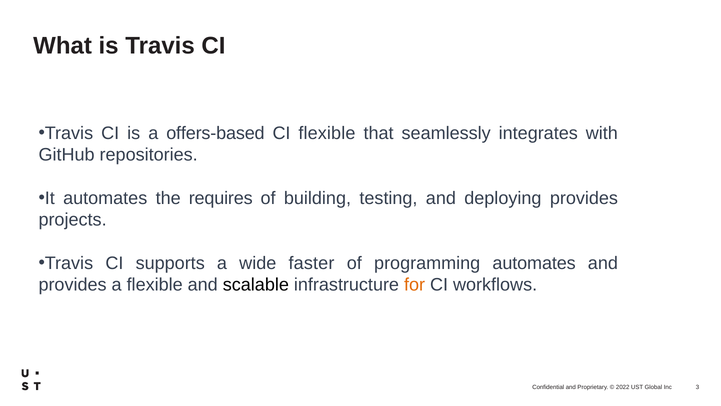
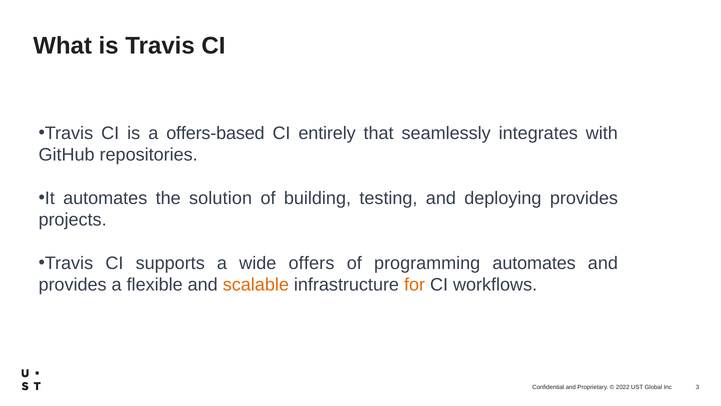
CI flexible: flexible -> entirely
requires: requires -> solution
faster: faster -> offers
scalable colour: black -> orange
